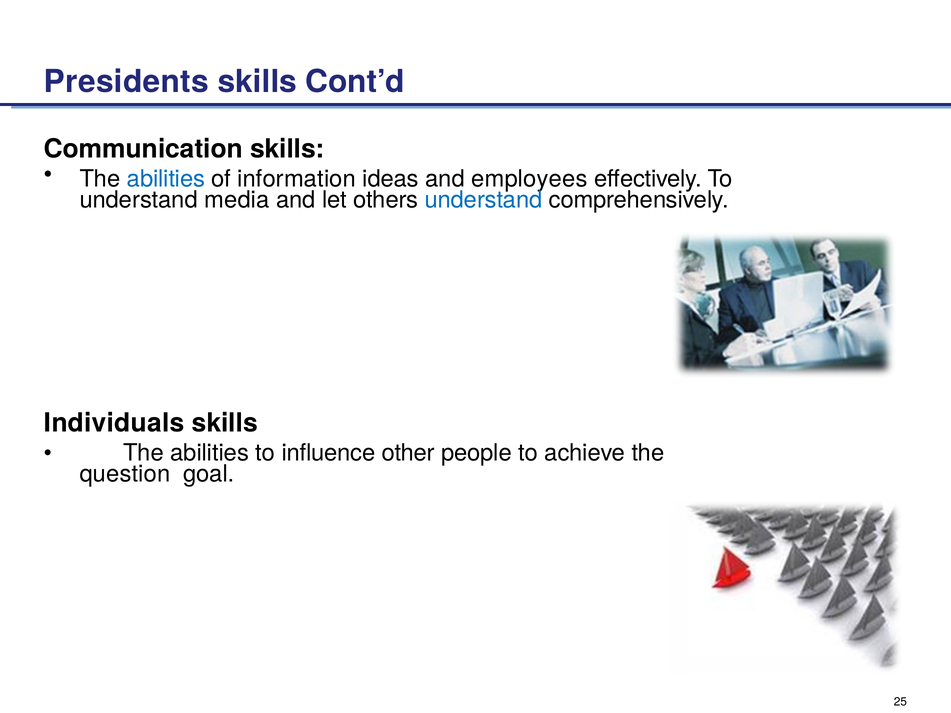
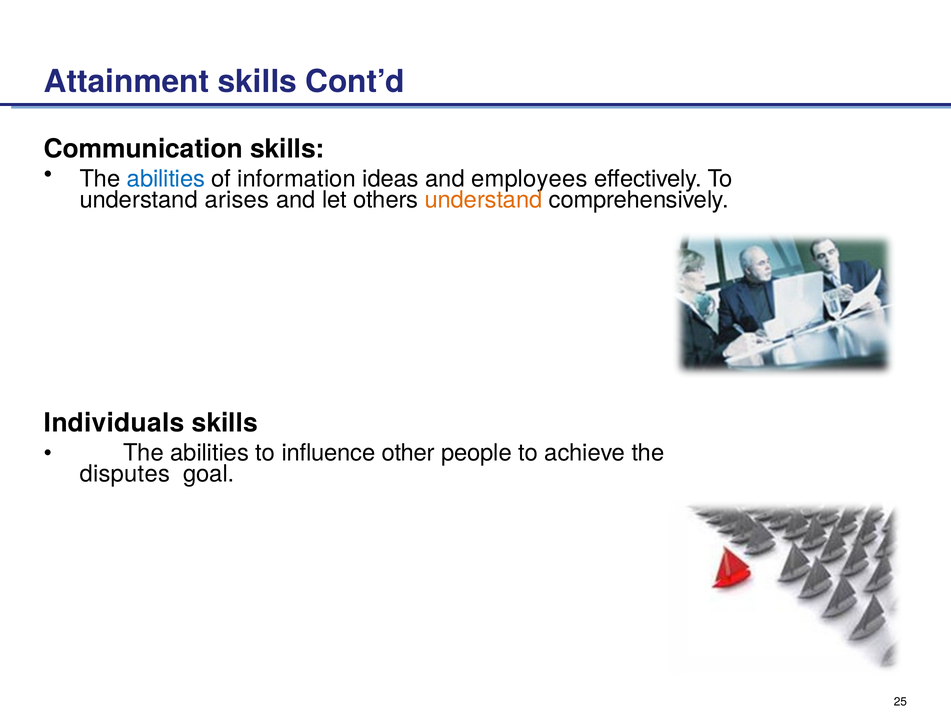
Presidents: Presidents -> Attainment
media: media -> arises
understand at (484, 200) colour: blue -> orange
question: question -> disputes
